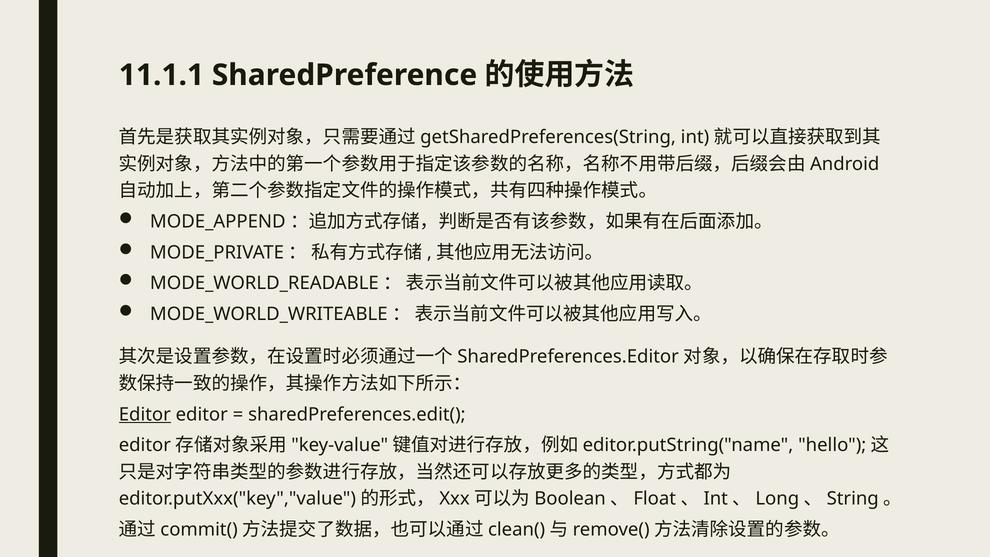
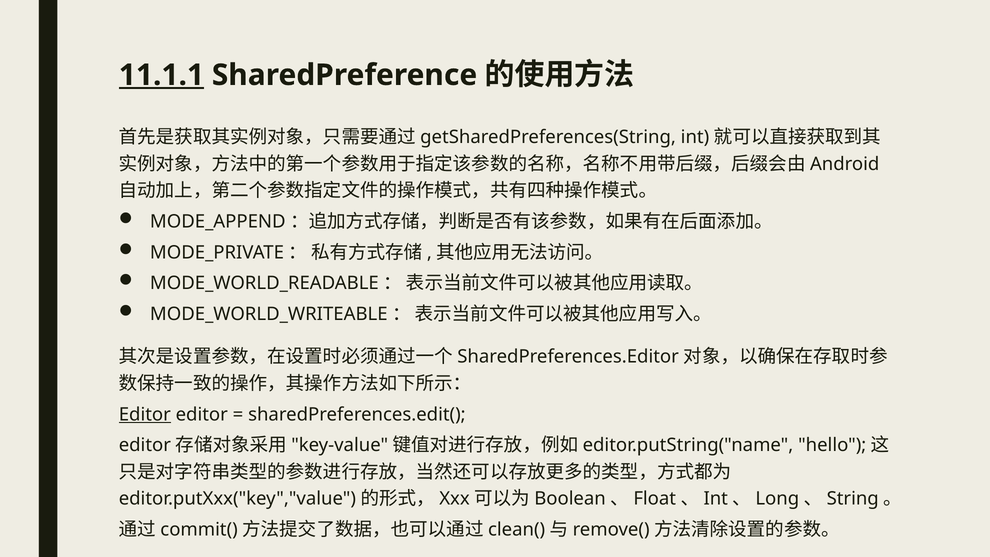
11.1.1 underline: none -> present
